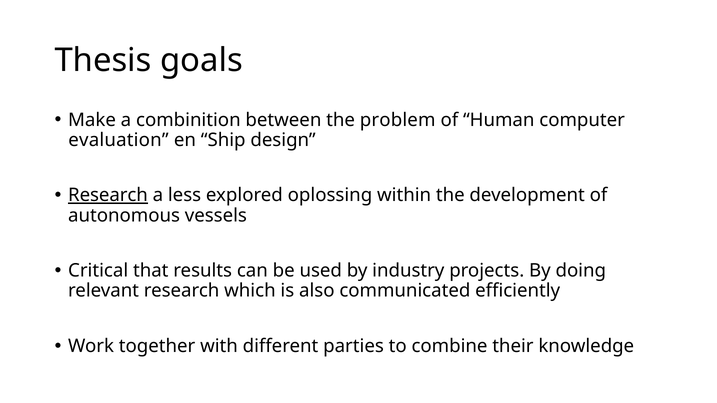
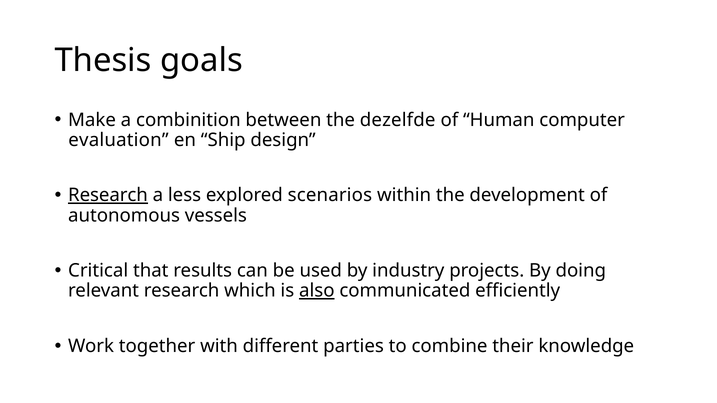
problem: problem -> dezelfde
oplossing: oplossing -> scenarios
also underline: none -> present
